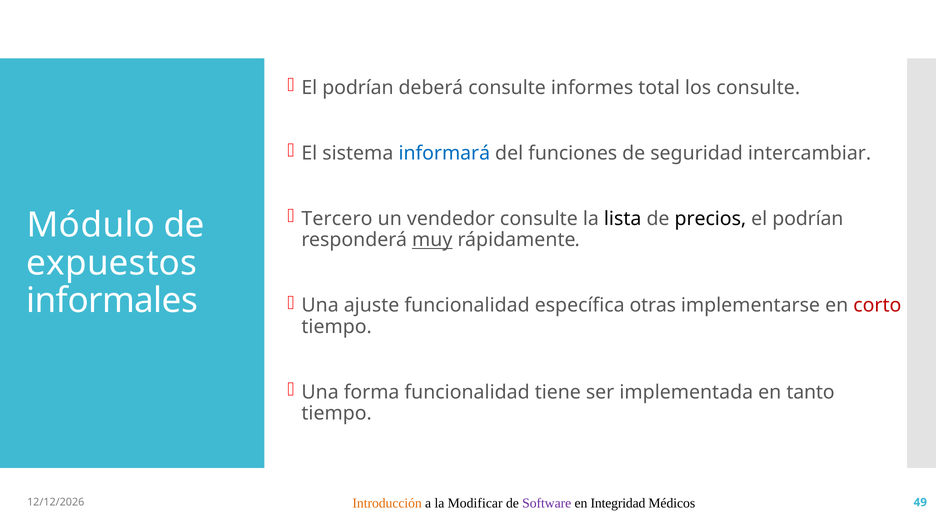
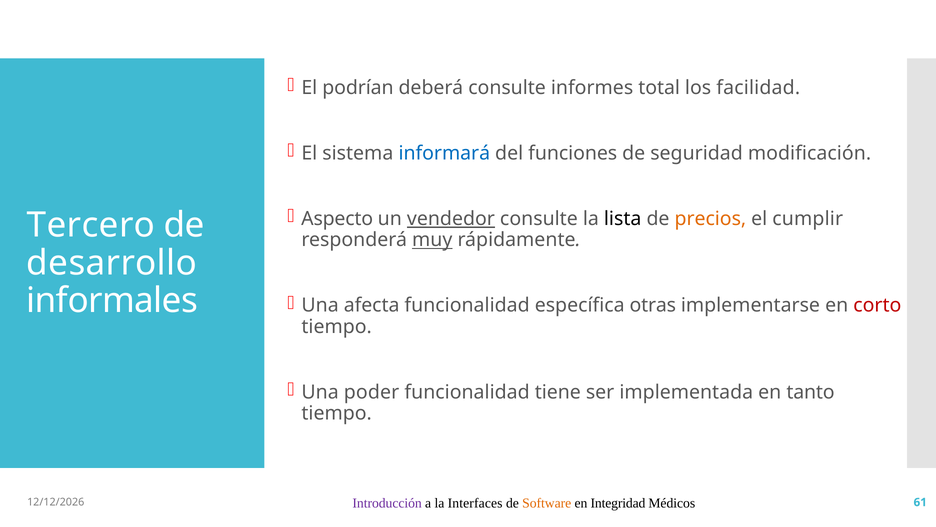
los consulte: consulte -> facilidad
intercambiar: intercambiar -> modificación
Tercero: Tercero -> Aspecto
vendedor underline: none -> present
precios colour: black -> orange
podrían at (808, 219): podrían -> cumplir
Módulo: Módulo -> Tercero
expuestos: expuestos -> desarrollo
ajuste: ajuste -> afecta
forma: forma -> poder
Introducción colour: orange -> purple
Modificar: Modificar -> Interfaces
Software colour: purple -> orange
49: 49 -> 61
